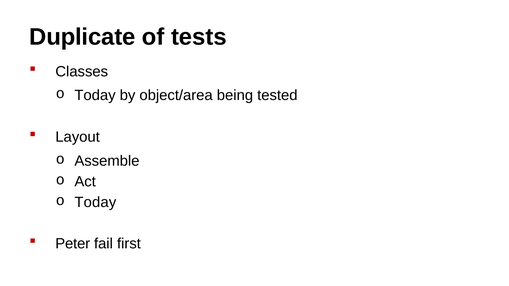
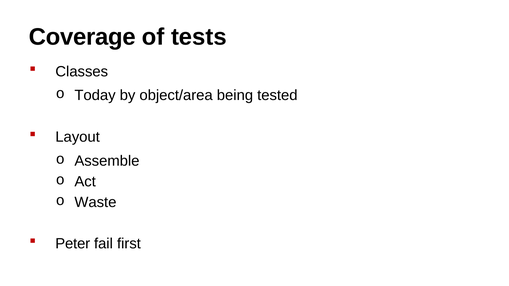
Duplicate: Duplicate -> Coverage
Today at (95, 203): Today -> Waste
